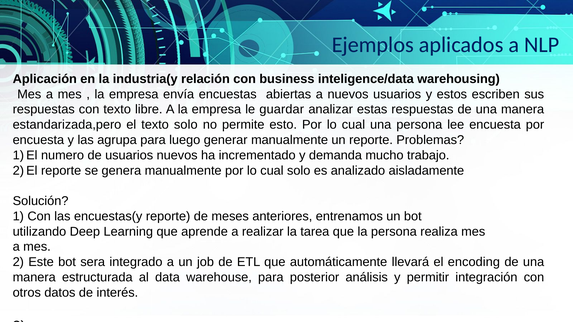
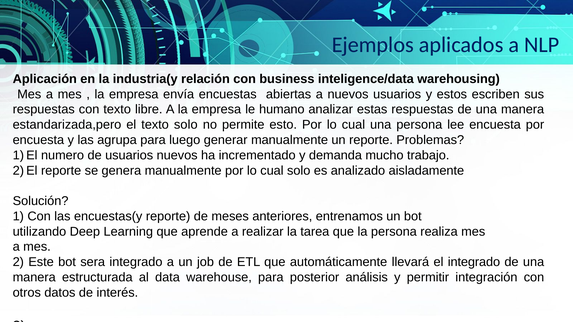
guardar: guardar -> humano
el encoding: encoding -> integrado
